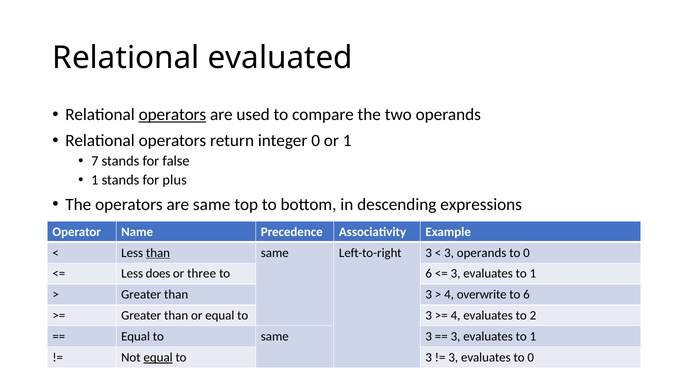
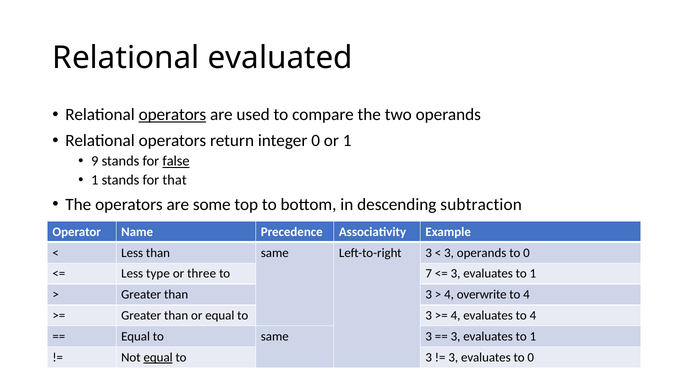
7: 7 -> 9
false underline: none -> present
plus: plus -> that
are same: same -> some
expressions: expressions -> subtraction
than at (158, 253) underline: present -> none
does: does -> type
6 at (429, 274): 6 -> 7
6 at (526, 295): 6 -> 4
evaluates to 2: 2 -> 4
